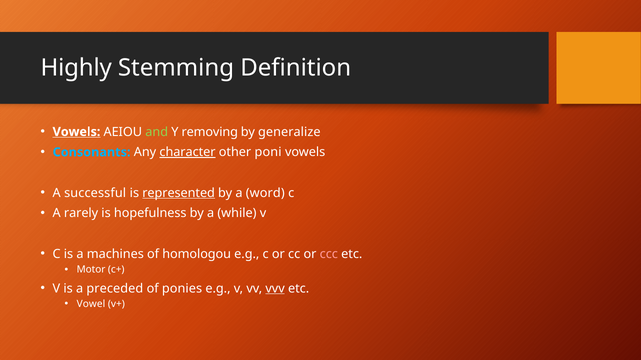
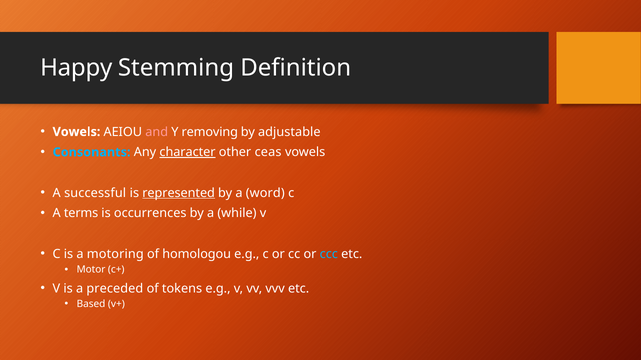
Highly: Highly -> Happy
Vowels at (76, 132) underline: present -> none
and colour: light green -> pink
generalize: generalize -> adjustable
poni: poni -> ceas
rarely: rarely -> terms
hopefulness: hopefulness -> occurrences
machines: machines -> motoring
ccc colour: pink -> light blue
ponies: ponies -> tokens
vvv underline: present -> none
Vowel: Vowel -> Based
